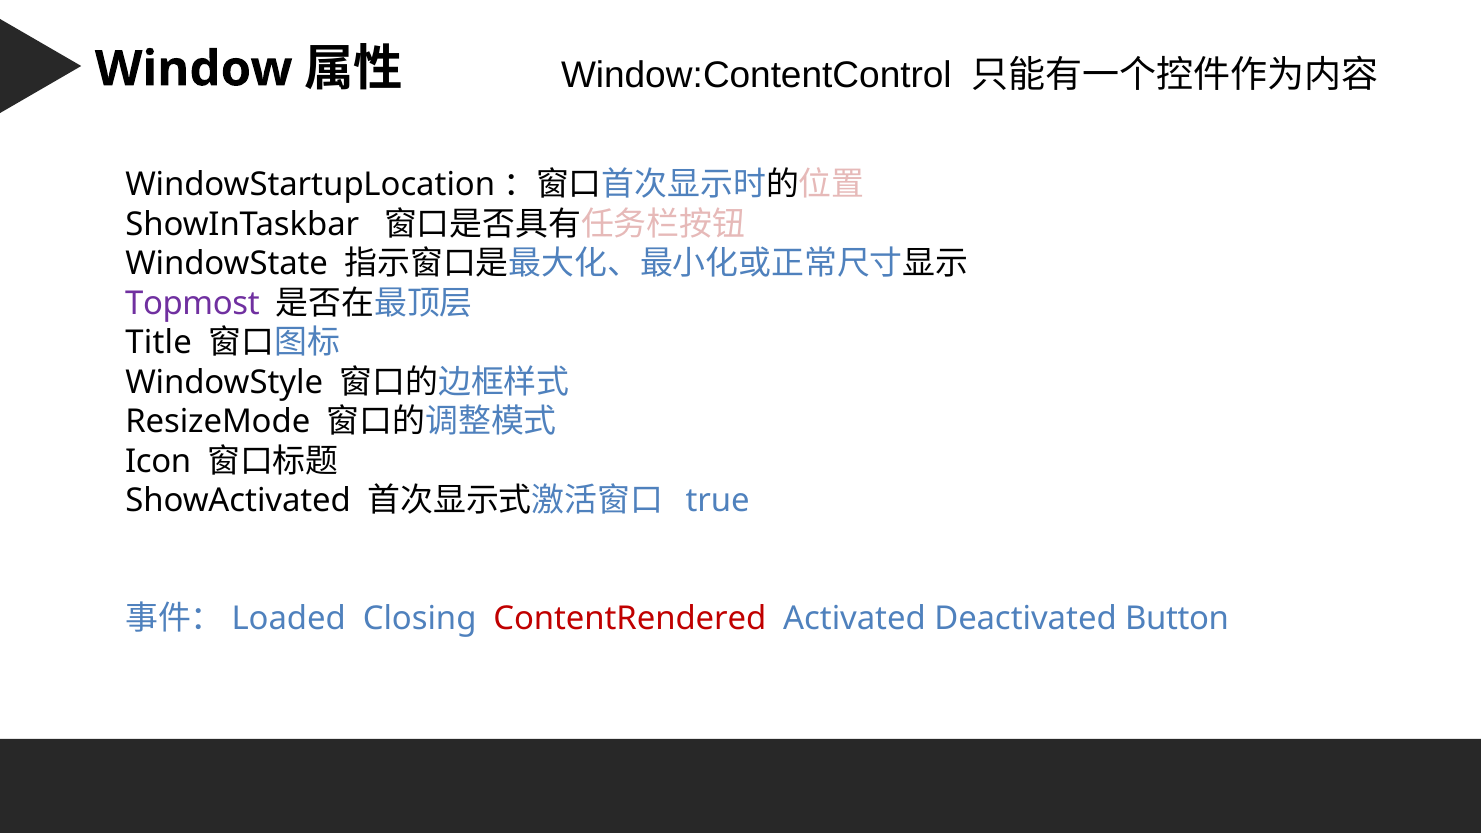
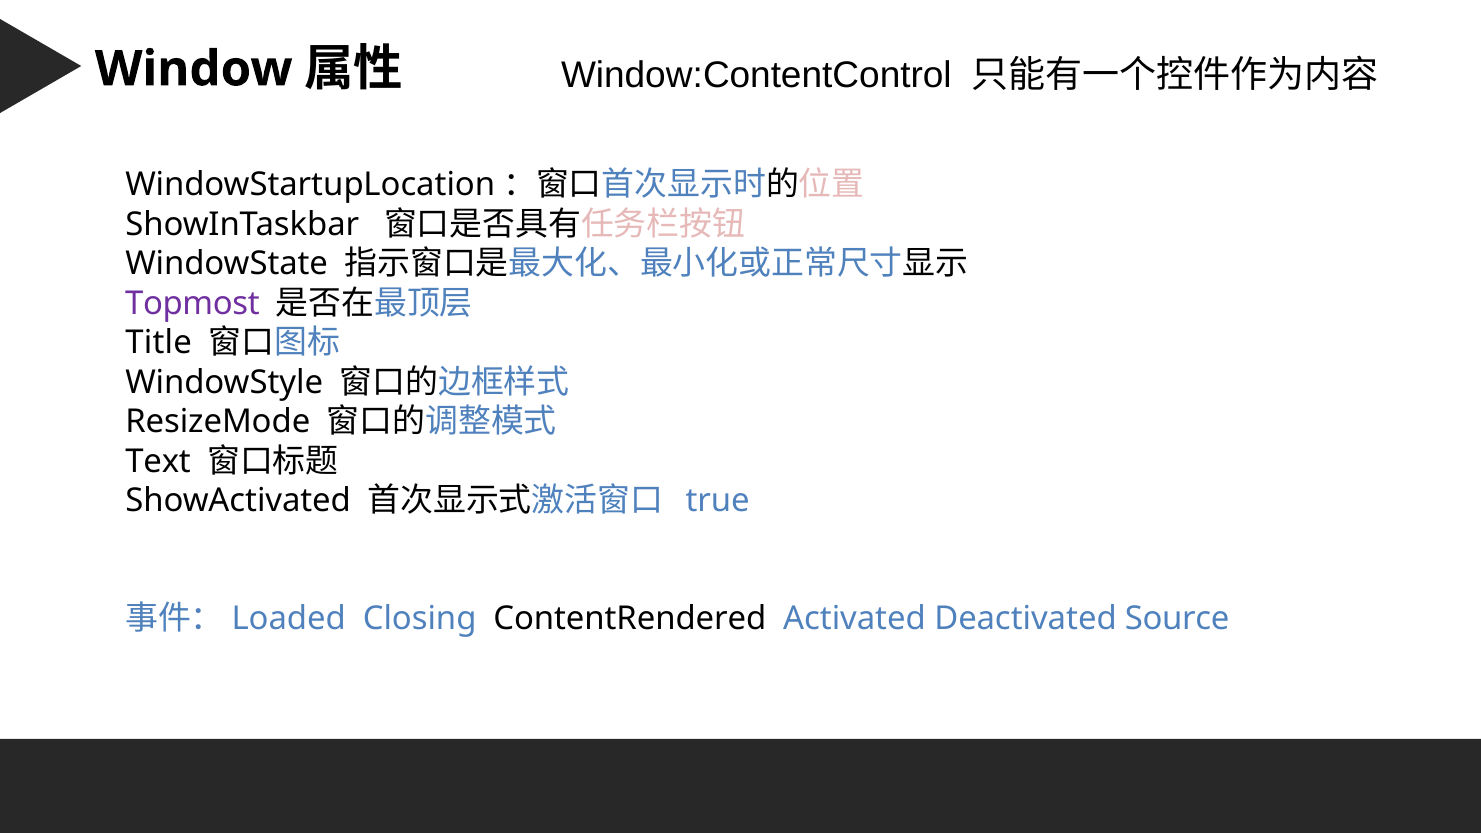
Icon: Icon -> Text
ContentRendered colour: red -> black
Button: Button -> Source
